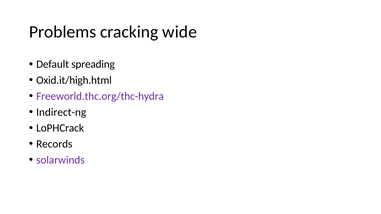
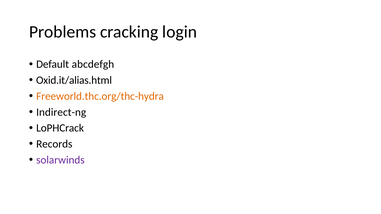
wide: wide -> login
spreading: spreading -> abcdefgh
Oxid.it/high.html: Oxid.it/high.html -> Oxid.it/alias.html
Freeworld.thc.org/thc-hydra colour: purple -> orange
